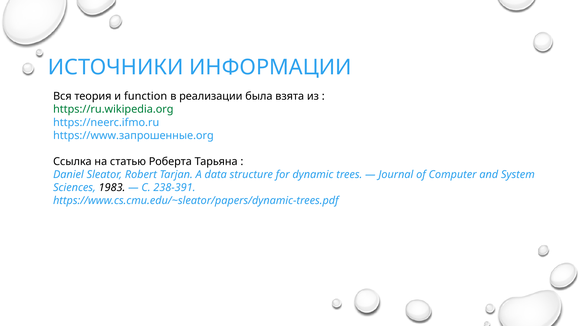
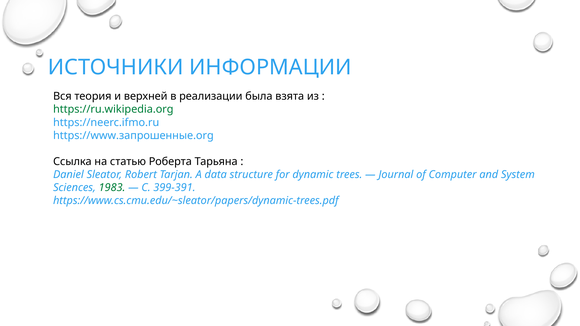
function: function -> верхней
1983 colour: black -> green
238-391: 238-391 -> 399-391
